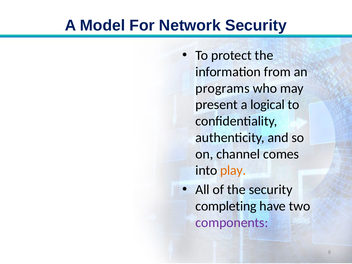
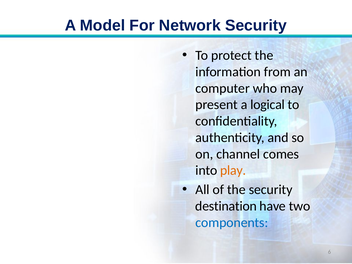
programs: programs -> computer
completing: completing -> destination
components colour: purple -> blue
